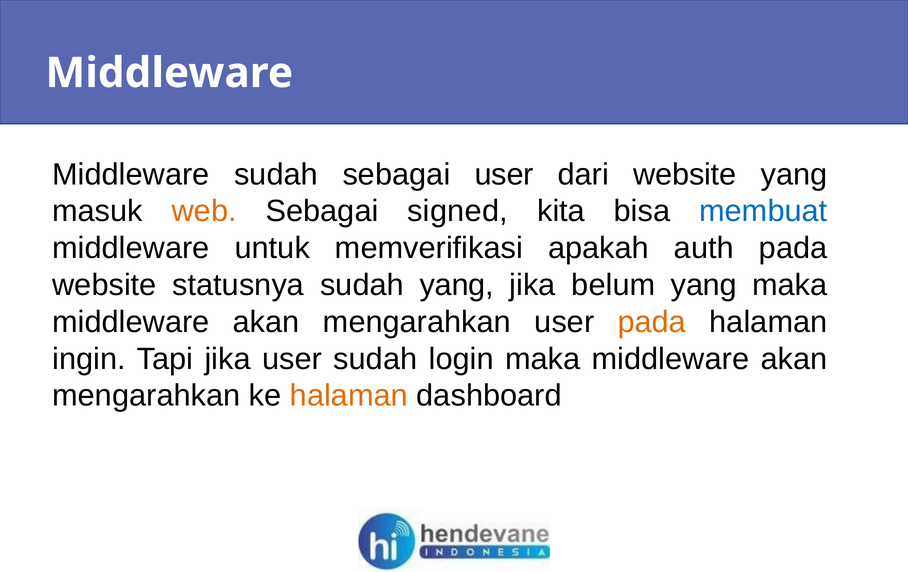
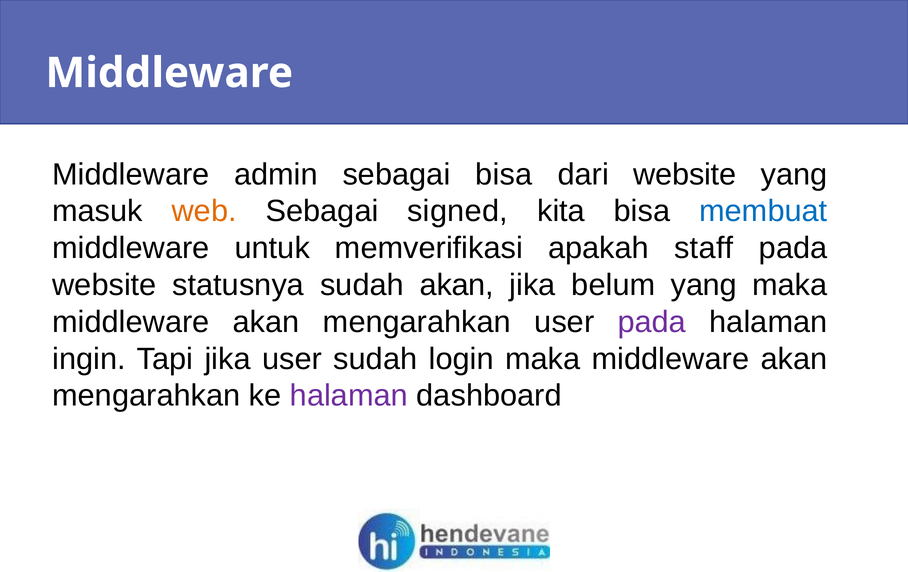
Middleware sudah: sudah -> admin
sebagai user: user -> bisa
auth: auth -> staff
sudah yang: yang -> akan
pada at (652, 322) colour: orange -> purple
halaman at (349, 396) colour: orange -> purple
